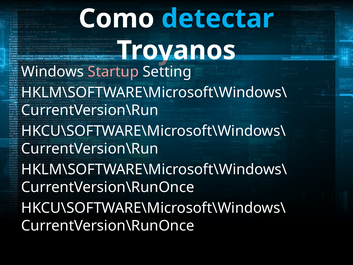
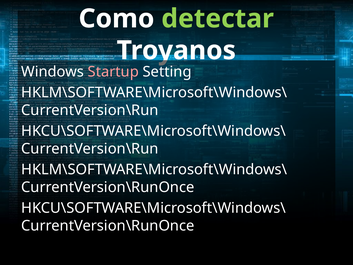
detectar colour: light blue -> light green
